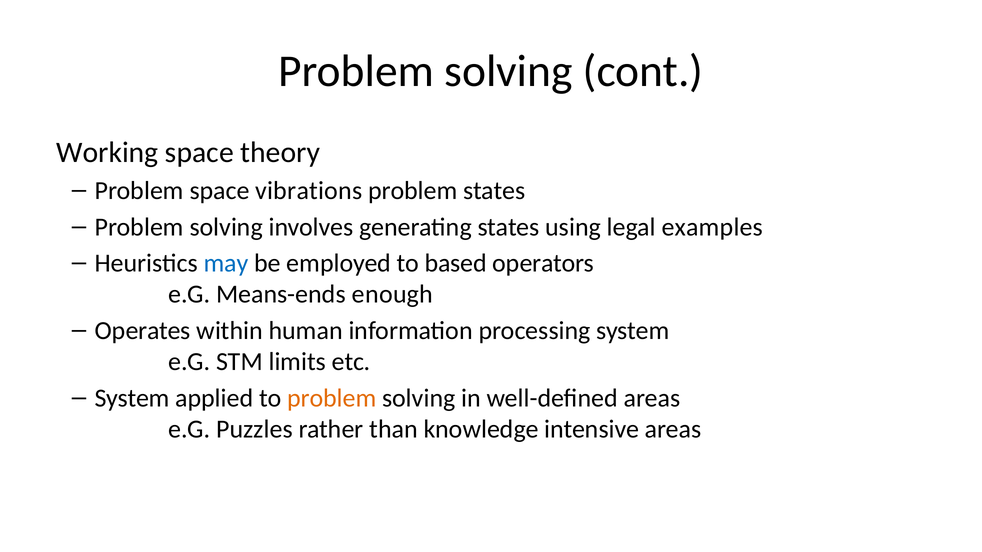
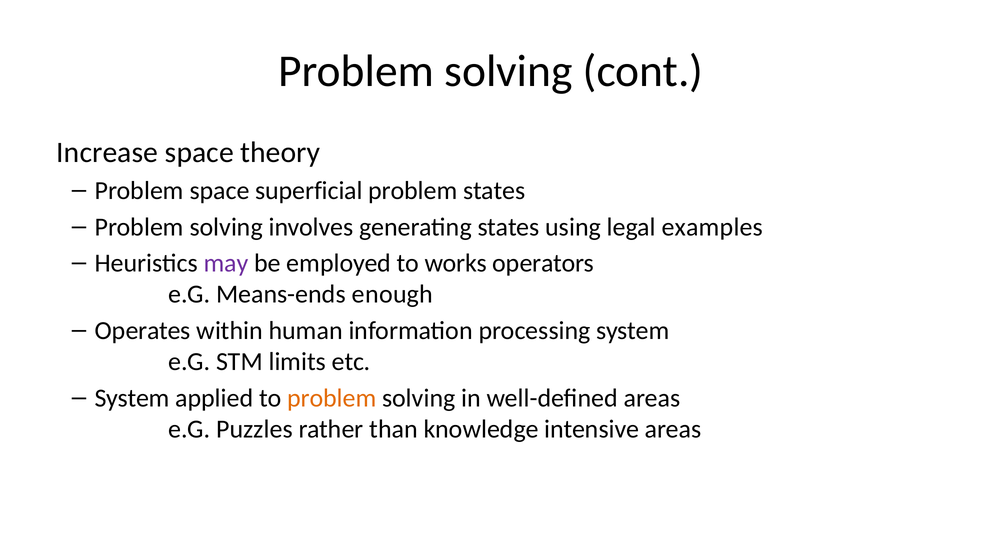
Working: Working -> Increase
vibrations: vibrations -> superficial
may colour: blue -> purple
based: based -> works
